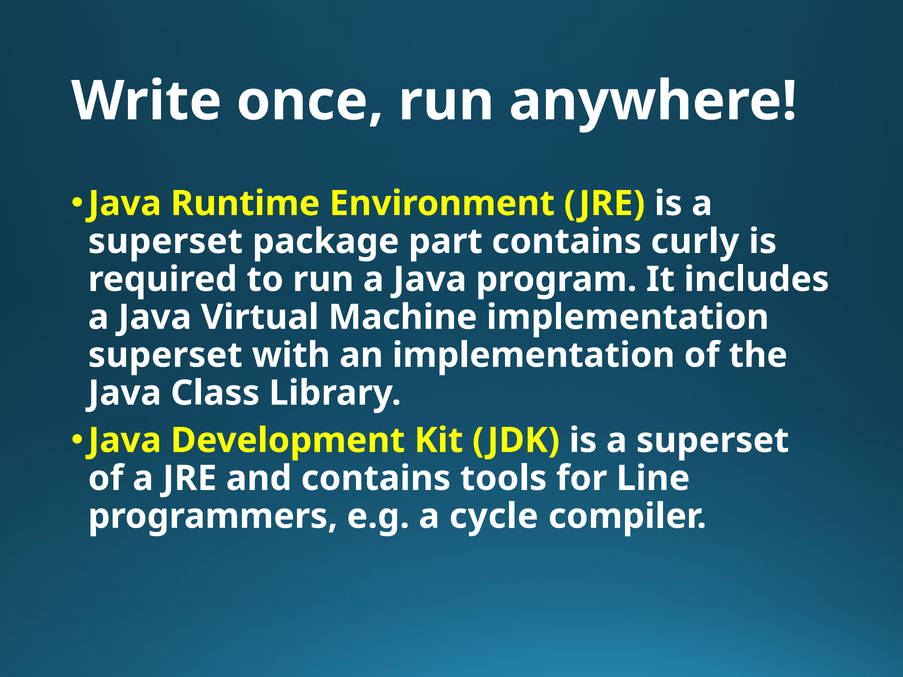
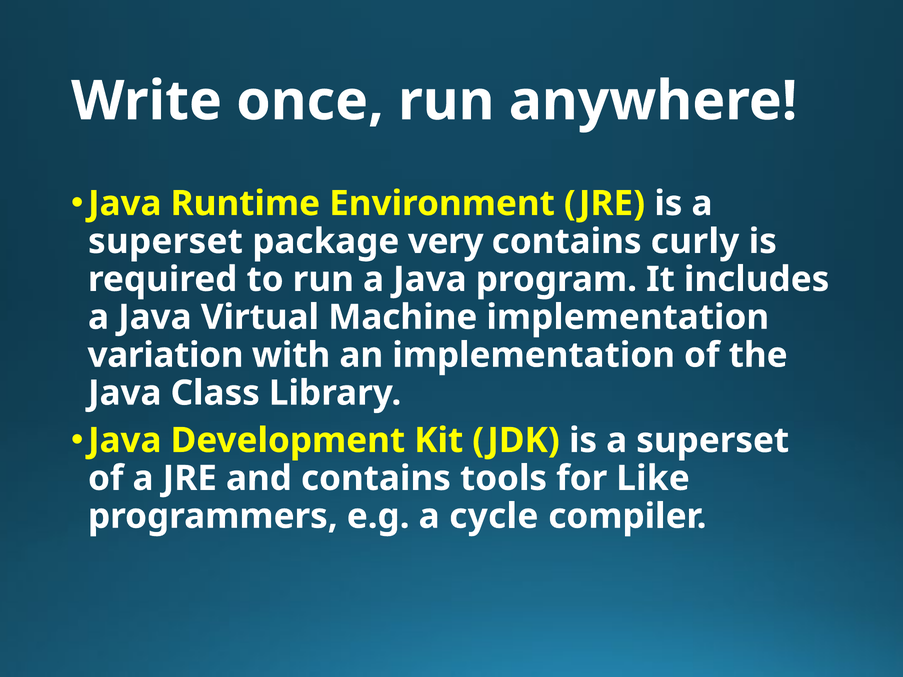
part: part -> very
superset at (165, 355): superset -> variation
Line: Line -> Like
